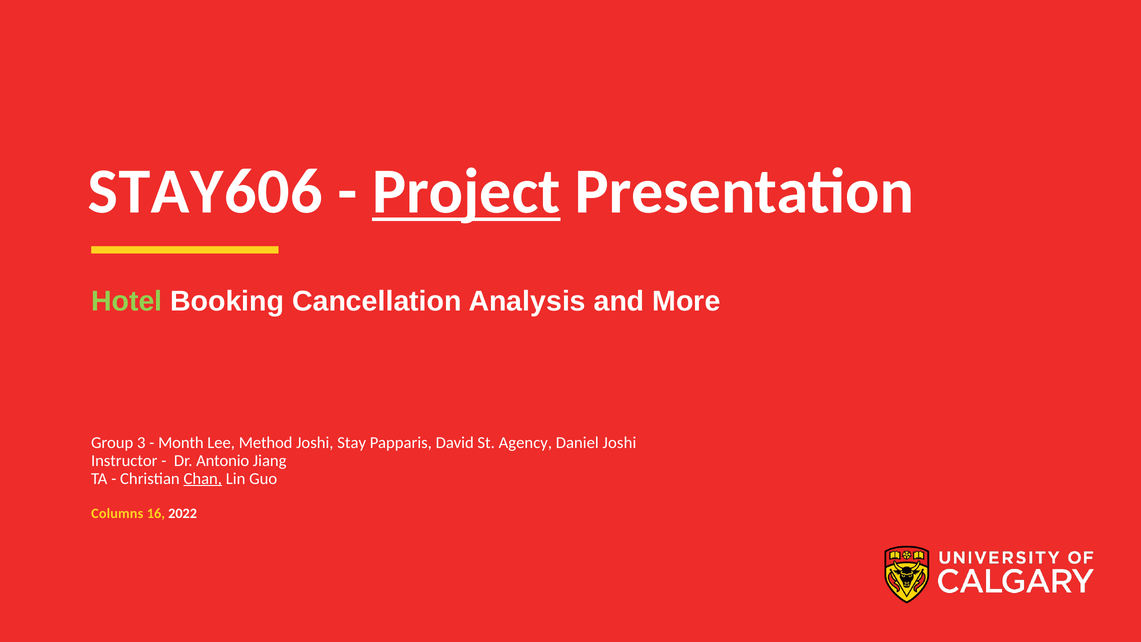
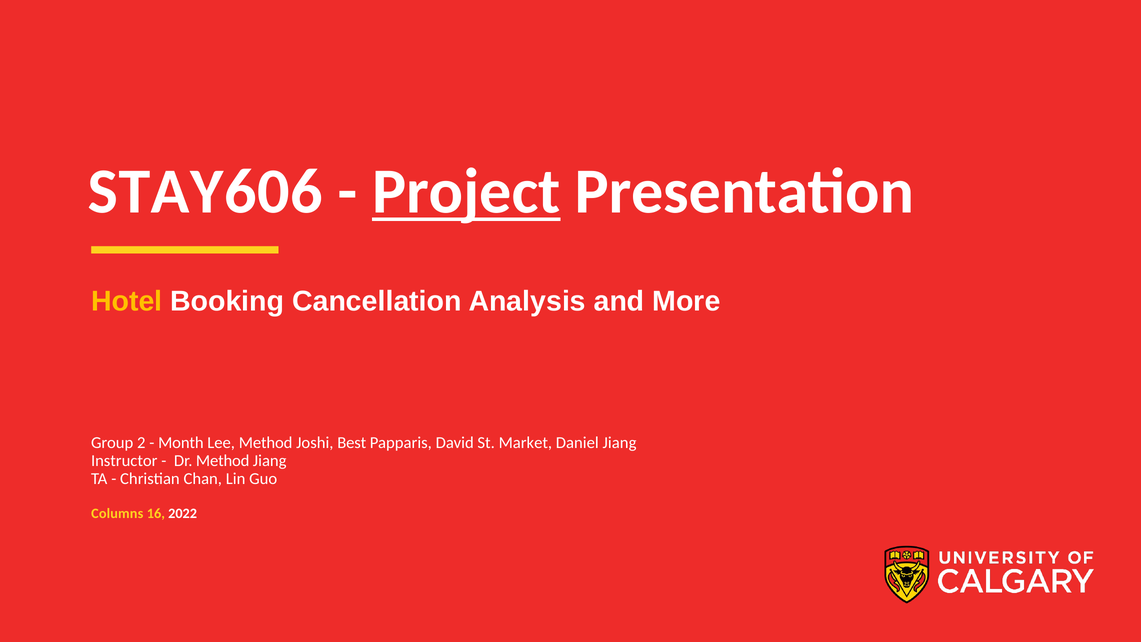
Hotel colour: light green -> yellow
3: 3 -> 2
Stay: Stay -> Best
Agency: Agency -> Market
Daniel Joshi: Joshi -> Jiang
Dr Antonio: Antonio -> Method
Chan underline: present -> none
